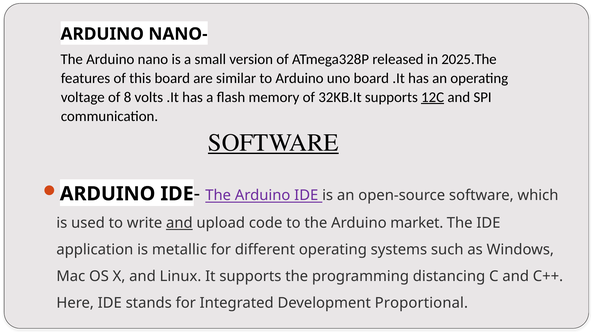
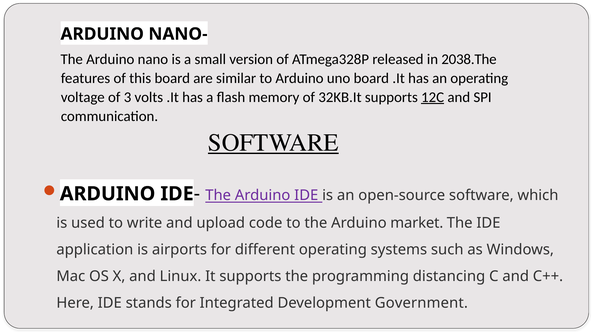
2025.The: 2025.The -> 2038.The
8: 8 -> 3
and at (179, 223) underline: present -> none
metallic: metallic -> airports
Proportional: Proportional -> Government
